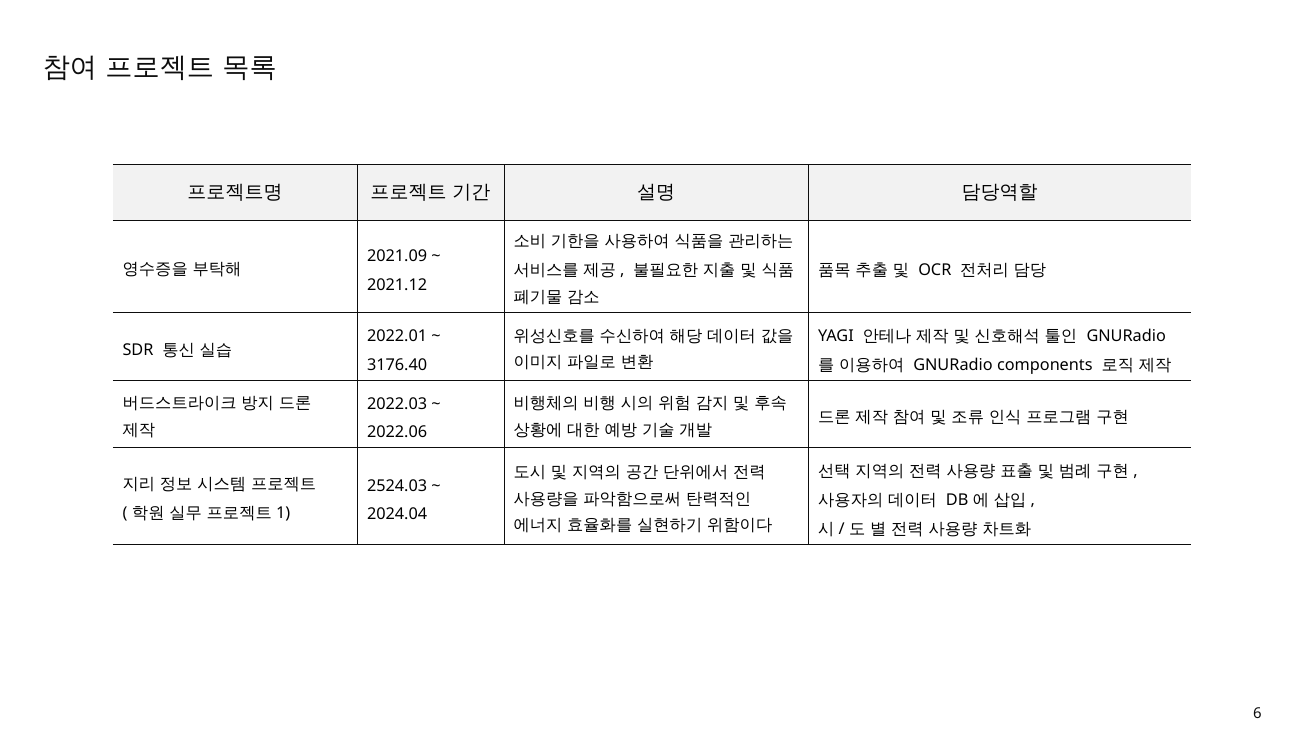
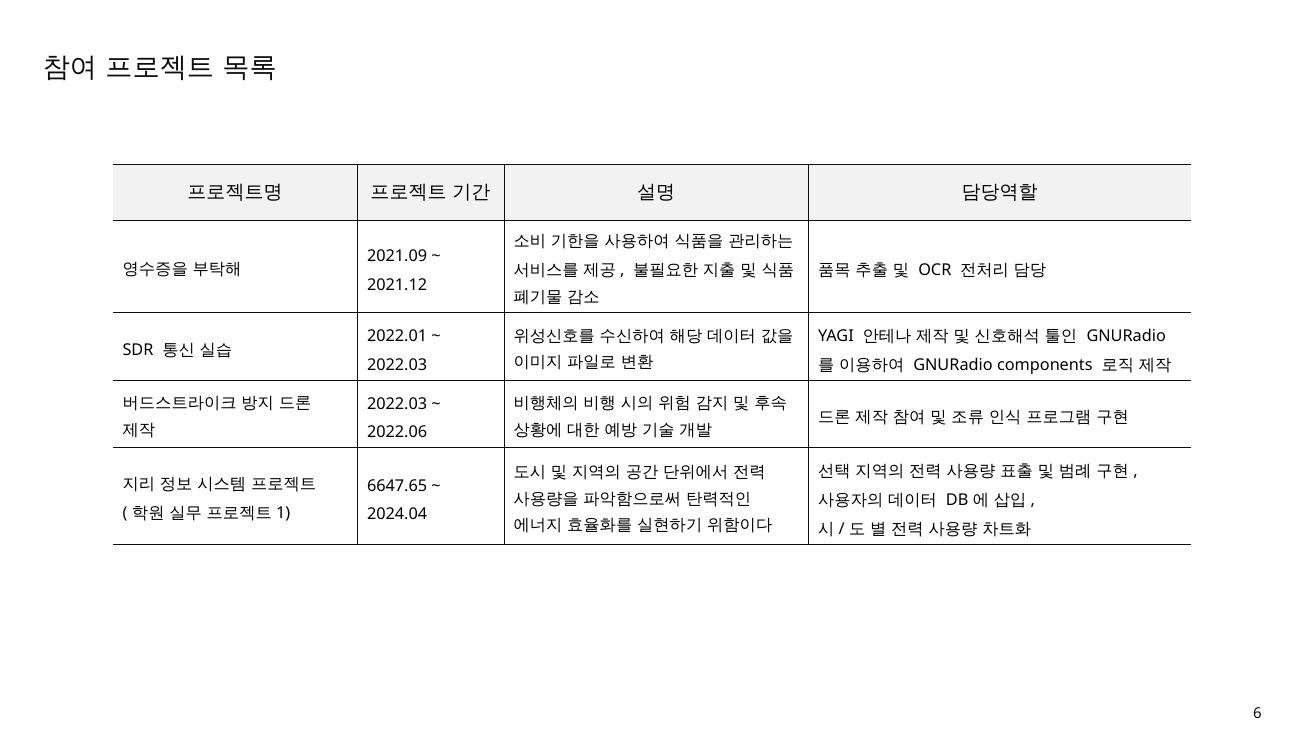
3176.40 at (397, 365): 3176.40 -> 2022.03
2524.03: 2524.03 -> 6647.65
